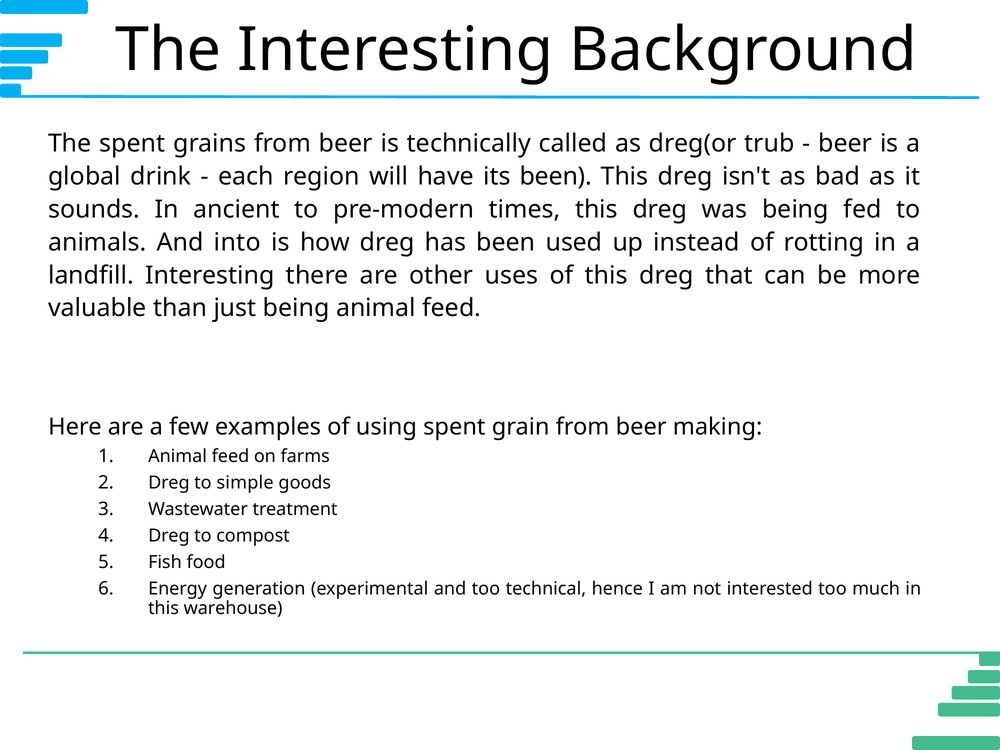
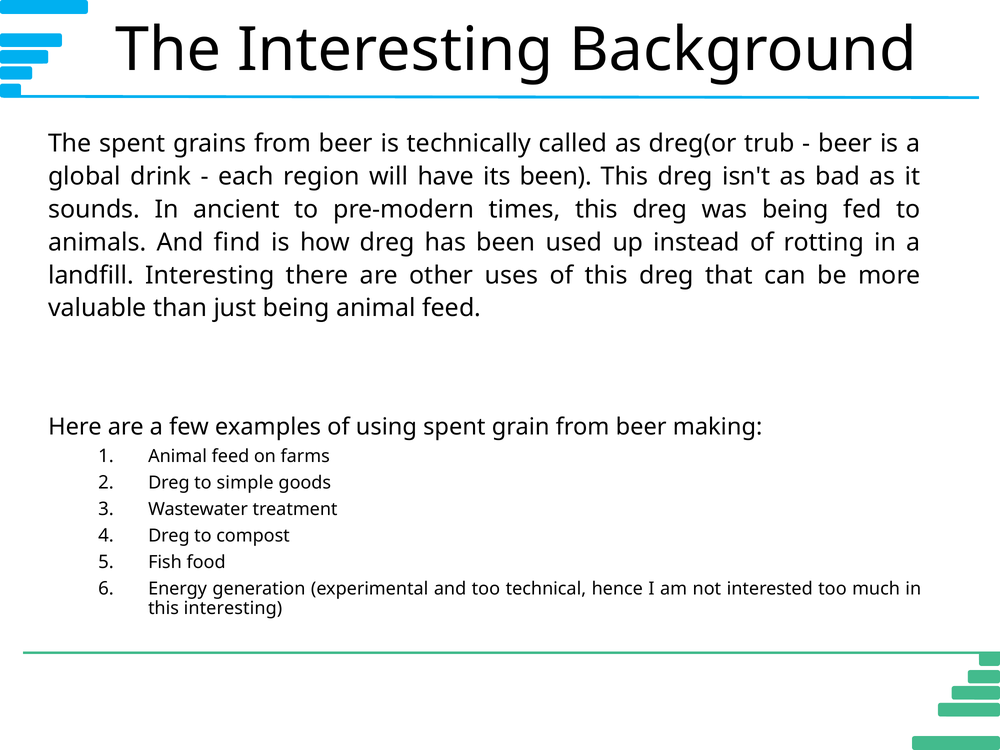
into: into -> find
this warehouse: warehouse -> interesting
